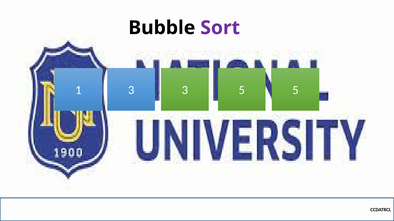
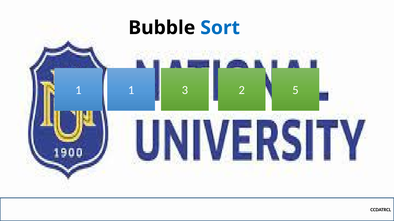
Sort colour: purple -> blue
1 3: 3 -> 1
3 5: 5 -> 2
